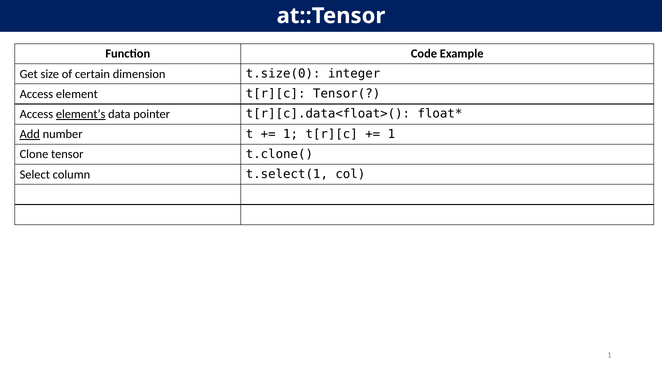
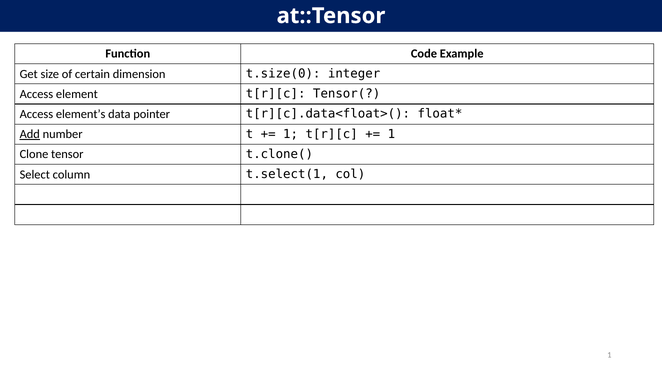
element’s underline: present -> none
